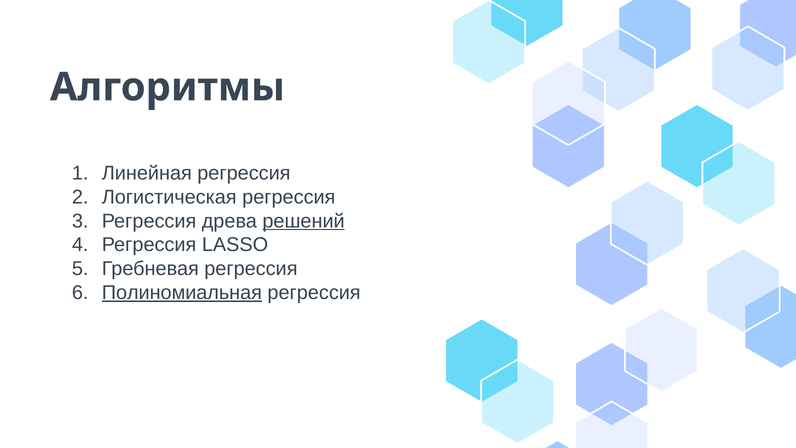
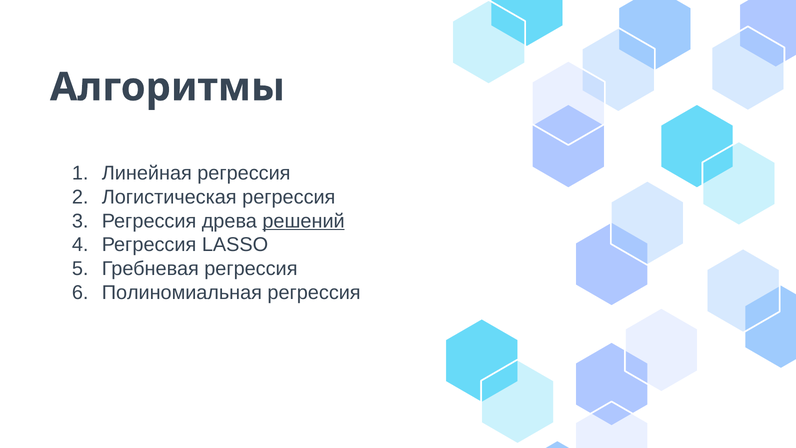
Полиномиальная underline: present -> none
